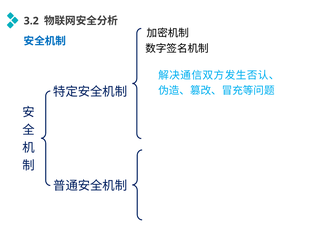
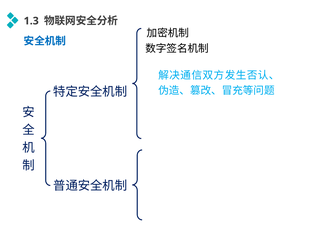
3.2: 3.2 -> 1.3
